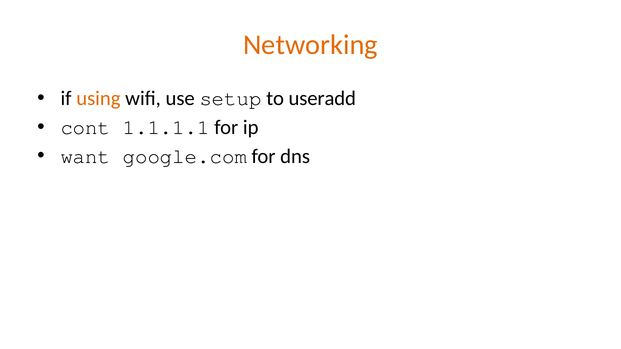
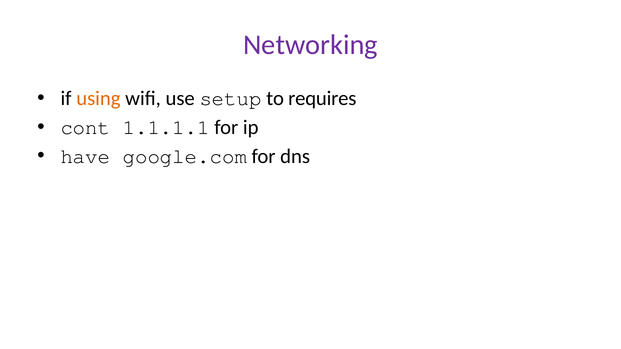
Networking colour: orange -> purple
useradd: useradd -> requires
want: want -> have
